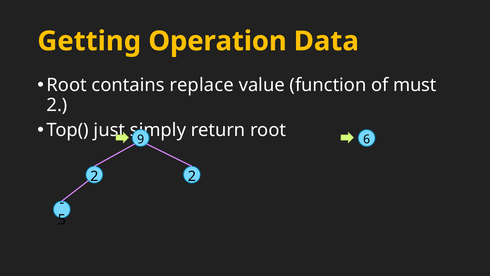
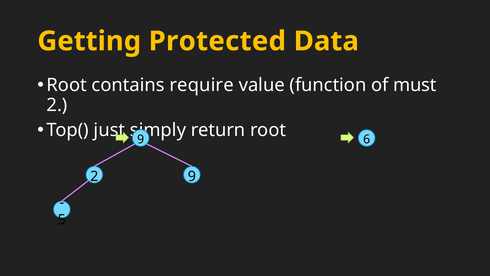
Operation: Operation -> Protected
replace: replace -> require
2 2: 2 -> 9
